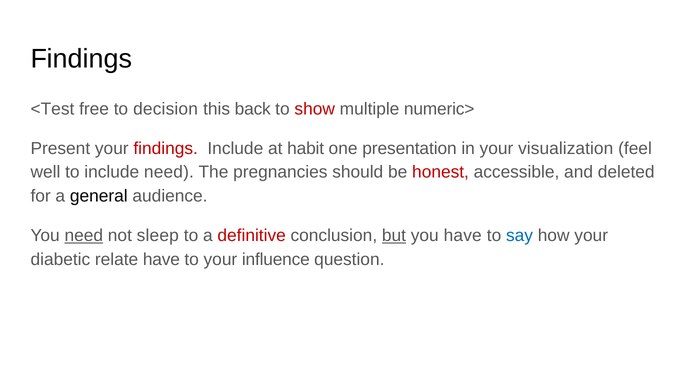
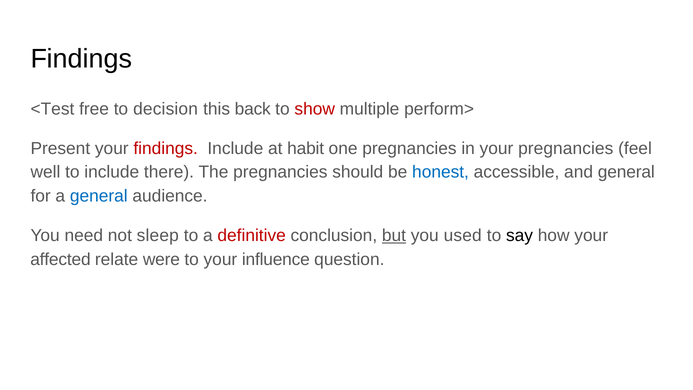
numeric>: numeric> -> perform>
one presentation: presentation -> pregnancies
your visualization: visualization -> pregnancies
include need: need -> there
honest colour: red -> blue
and deleted: deleted -> general
general at (99, 196) colour: black -> blue
need at (84, 235) underline: present -> none
you have: have -> used
say colour: blue -> black
diabetic: diabetic -> affected
relate have: have -> were
